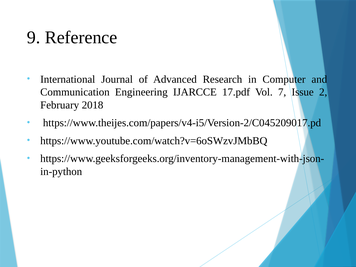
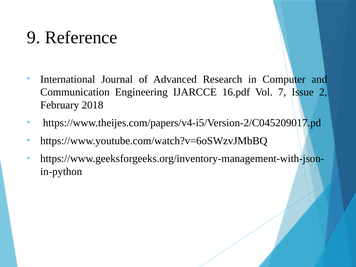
17.pdf: 17.pdf -> 16.pdf
